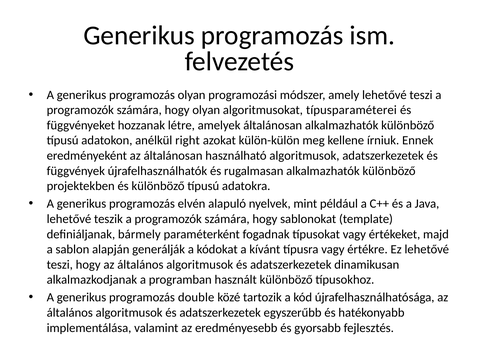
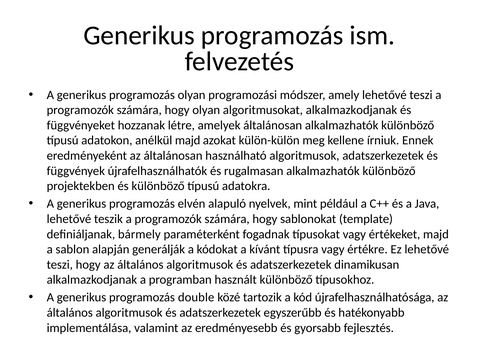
algoritmusokat típusparaméterei: típusparaméterei -> alkalmazkodjanak
anélkül right: right -> majd
